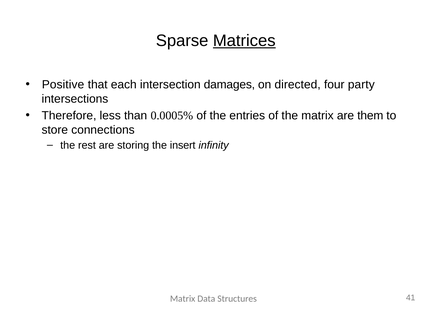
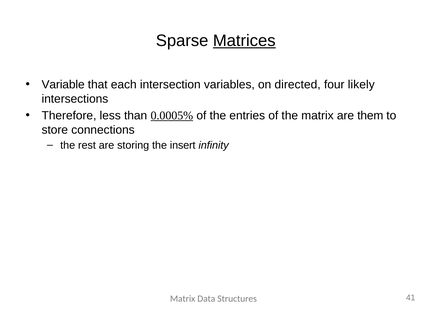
Positive: Positive -> Variable
damages: damages -> variables
party: party -> likely
0.0005% underline: none -> present
